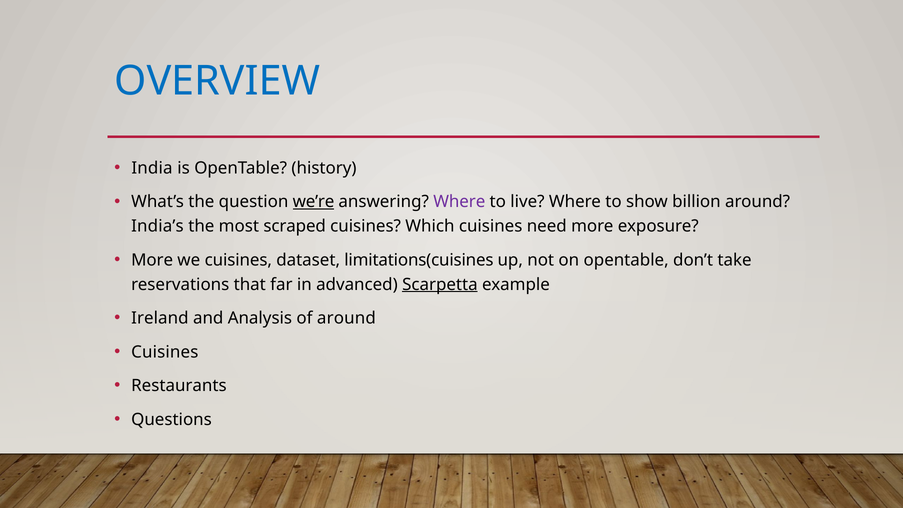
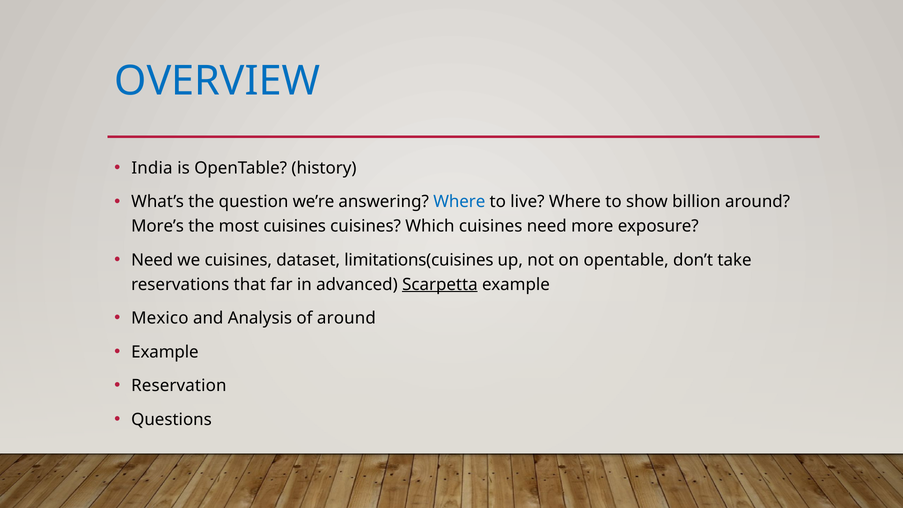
we’re underline: present -> none
Where at (459, 202) colour: purple -> blue
India’s: India’s -> More’s
most scraped: scraped -> cuisines
More at (152, 260): More -> Need
Ireland: Ireland -> Mexico
Cuisines at (165, 352): Cuisines -> Example
Restaurants: Restaurants -> Reservation
